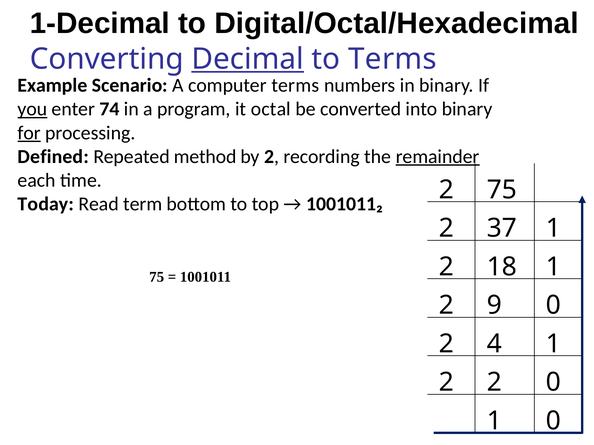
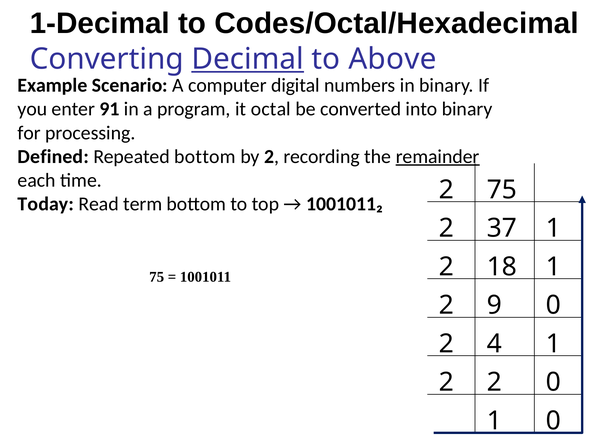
Digital/Octal/Hexadecimal: Digital/Octal/Hexadecimal -> Codes/Octal/Hexadecimal
to Terms: Terms -> Above
computer terms: terms -> digital
you underline: present -> none
74: 74 -> 91
for underline: present -> none
Repeated method: method -> bottom
